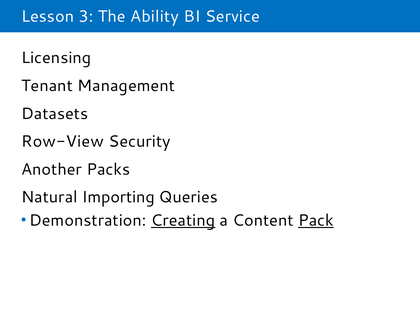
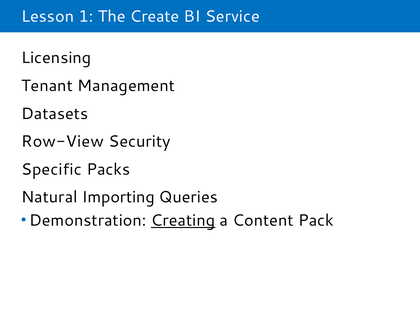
3: 3 -> 1
Ability: Ability -> Create
Another: Another -> Specific
Pack underline: present -> none
